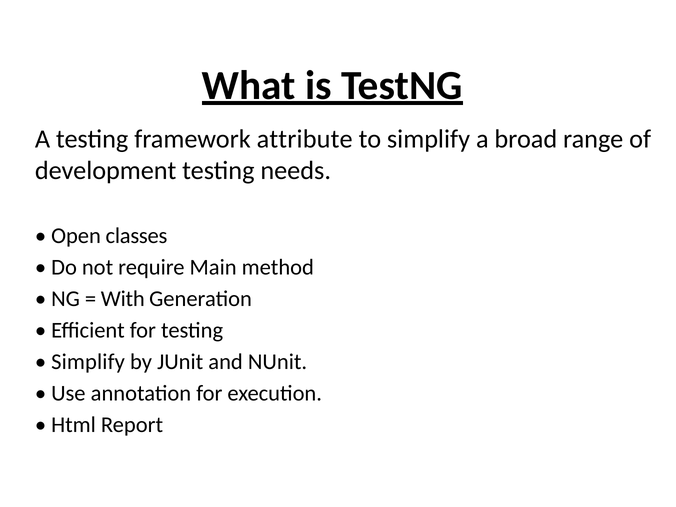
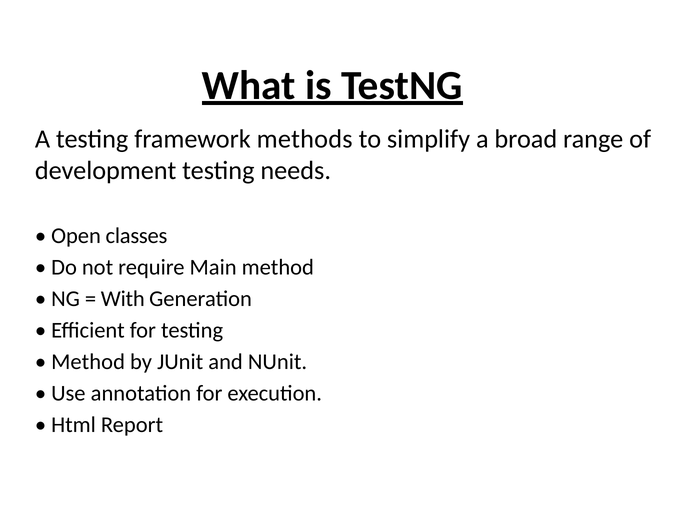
attribute: attribute -> methods
Simplify at (88, 362): Simplify -> Method
